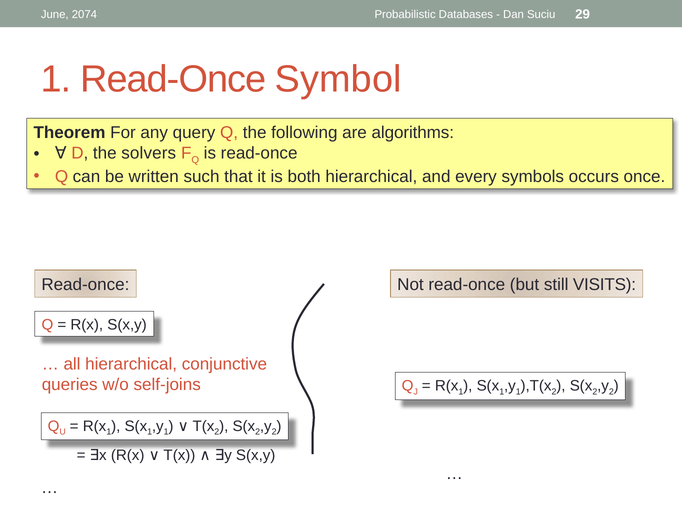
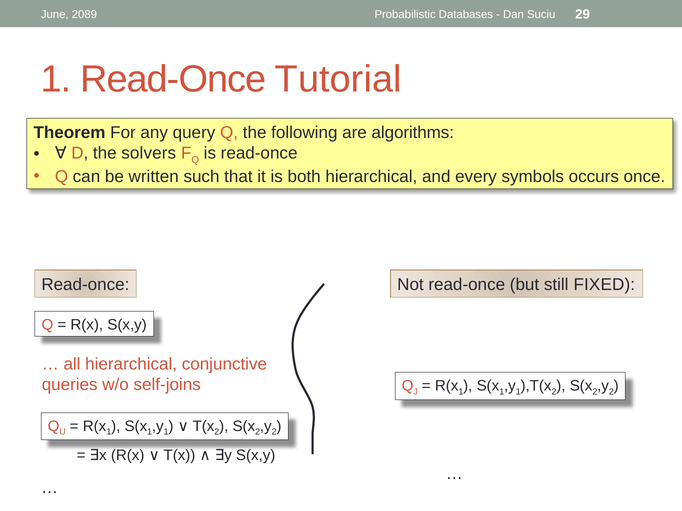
2074: 2074 -> 2089
Symbol: Symbol -> Tutorial
VISITS: VISITS -> FIXED
